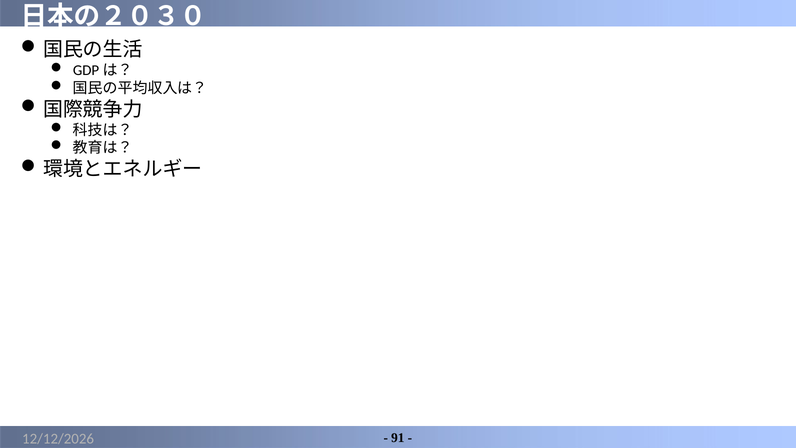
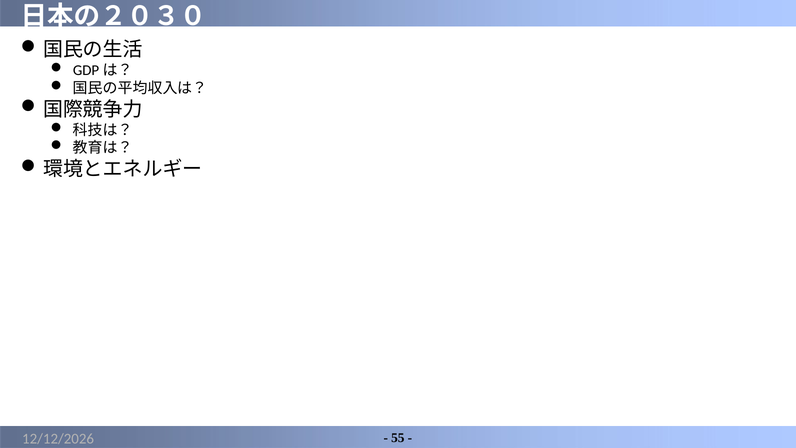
91: 91 -> 55
